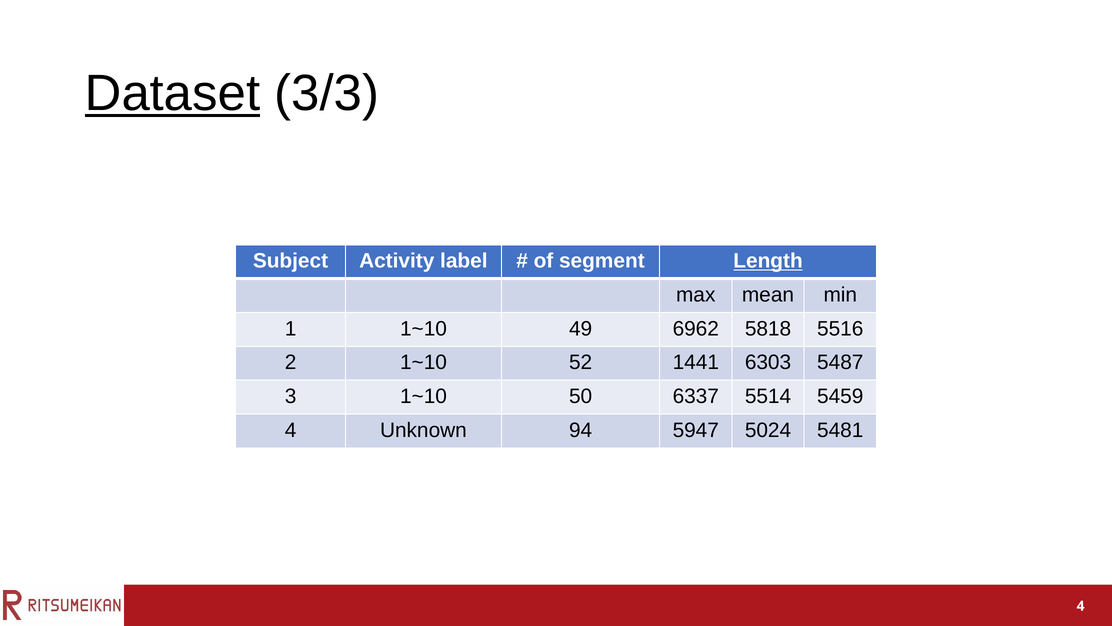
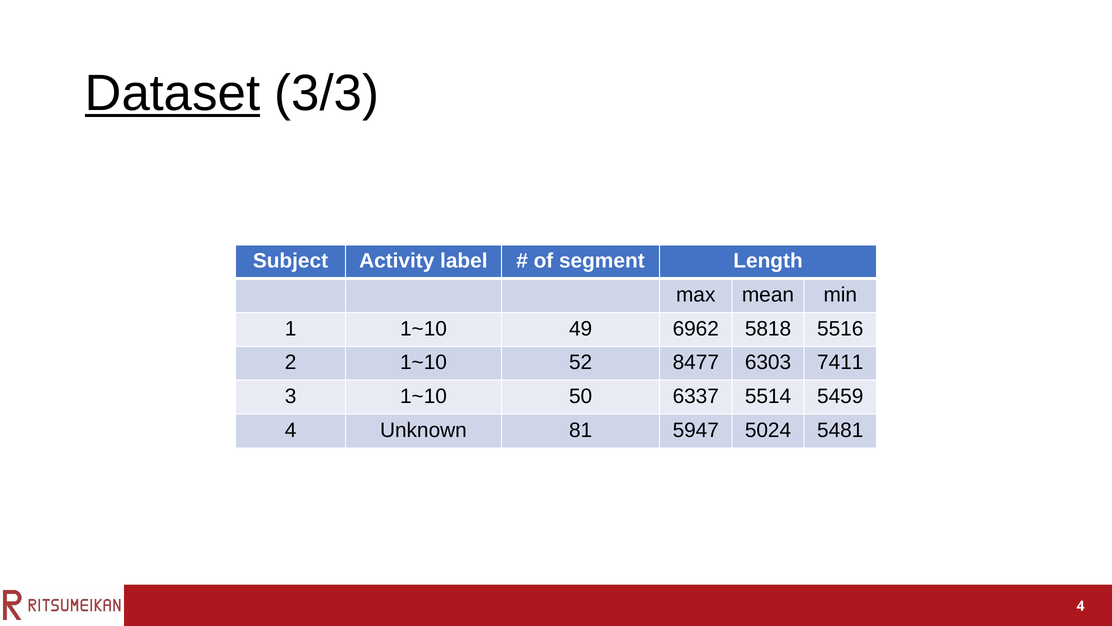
Length underline: present -> none
1441: 1441 -> 8477
5487: 5487 -> 7411
94: 94 -> 81
